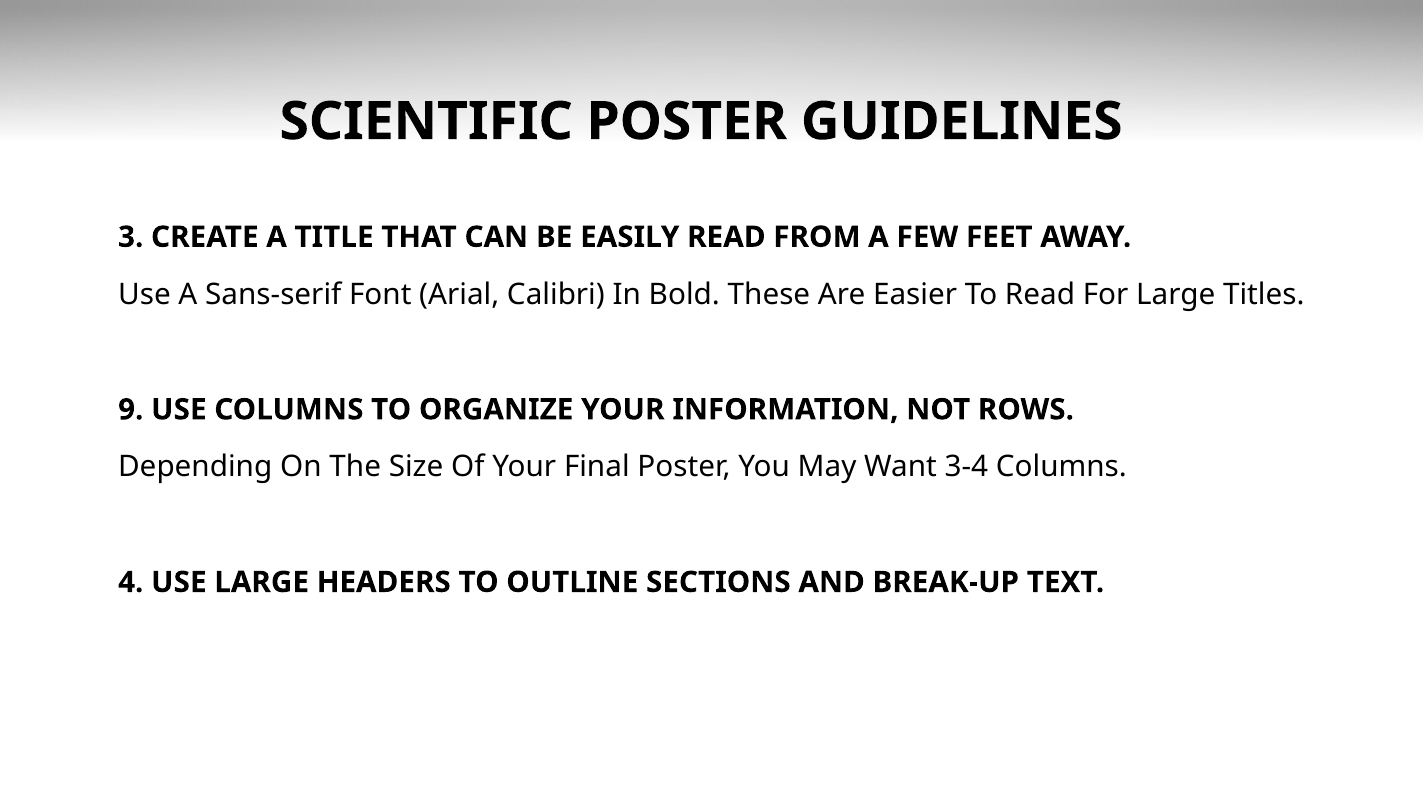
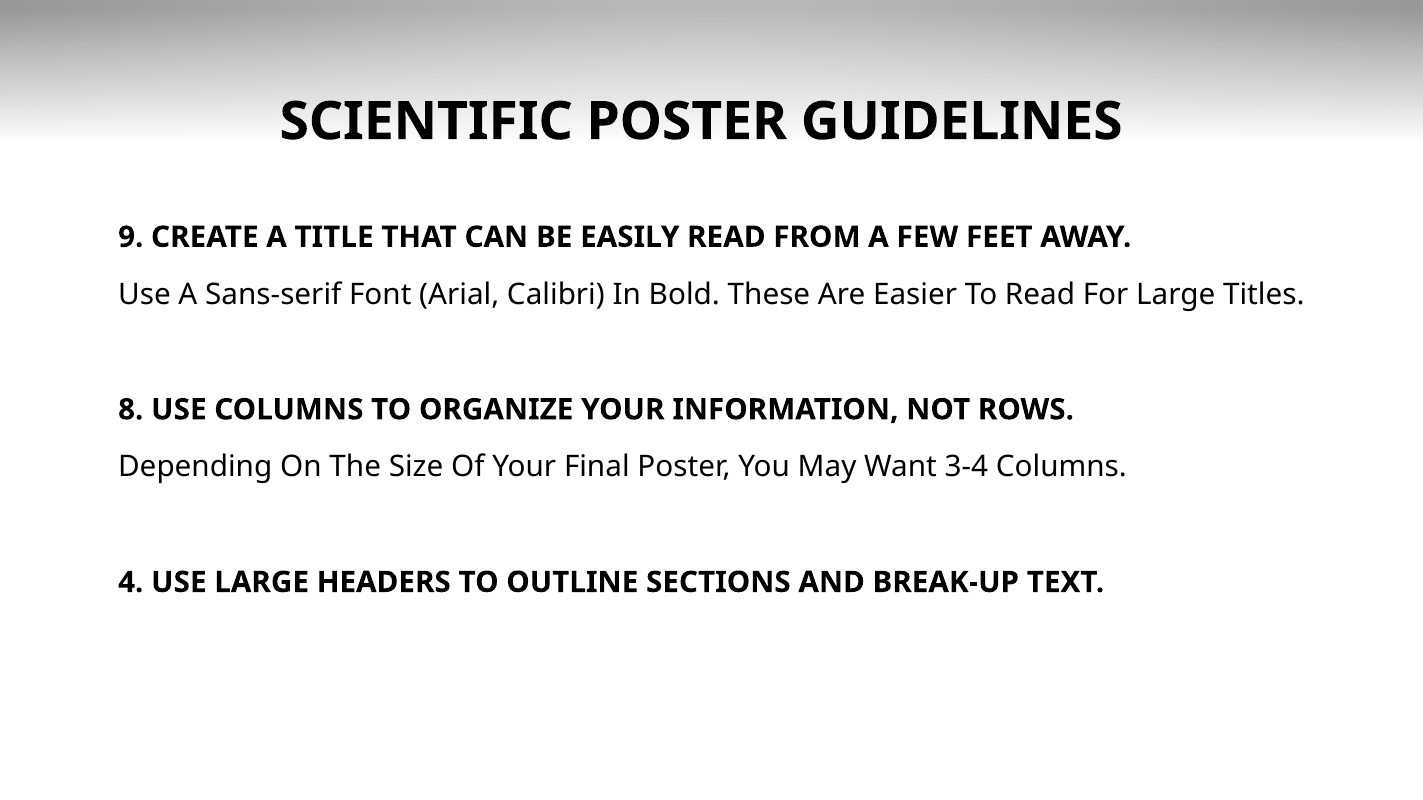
3: 3 -> 9
9: 9 -> 8
